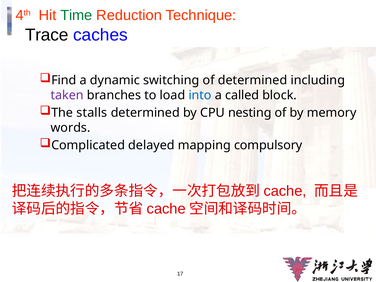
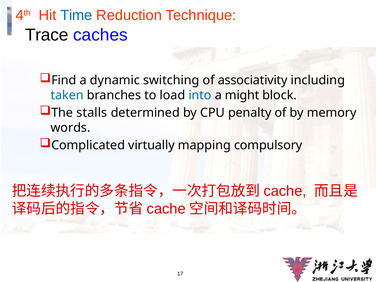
Time colour: green -> blue
of determined: determined -> associativity
taken colour: purple -> blue
called: called -> might
nesting: nesting -> penalty
delayed: delayed -> virtually
